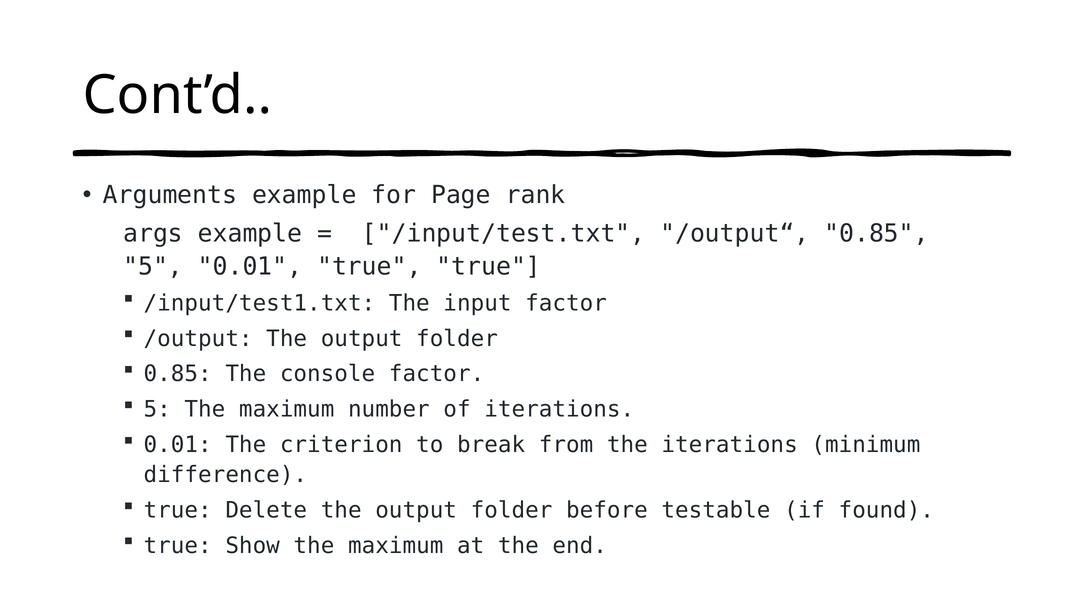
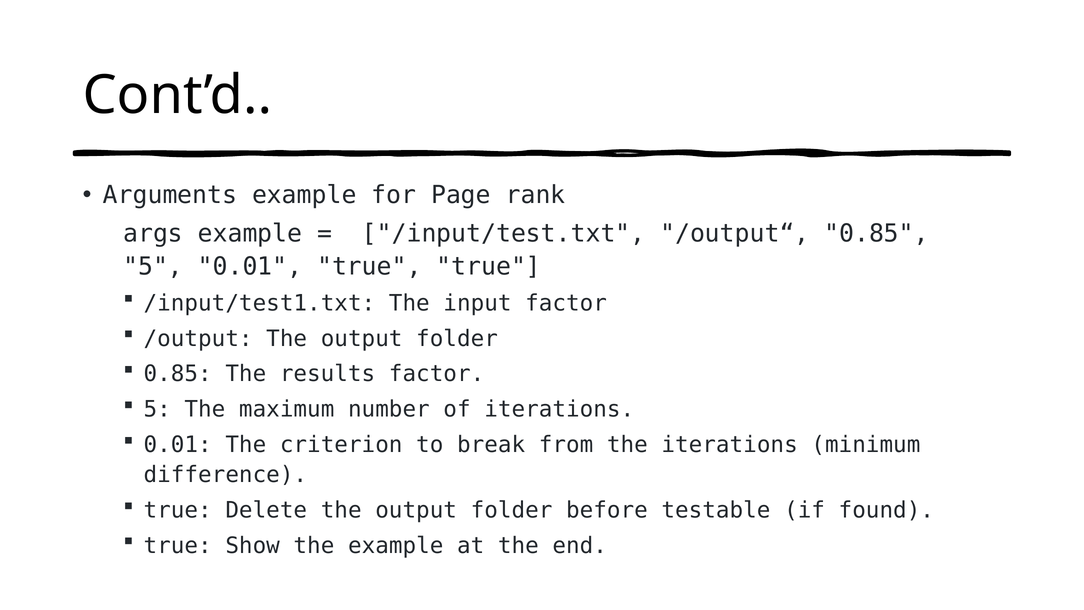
console: console -> results
Show the maximum: maximum -> example
